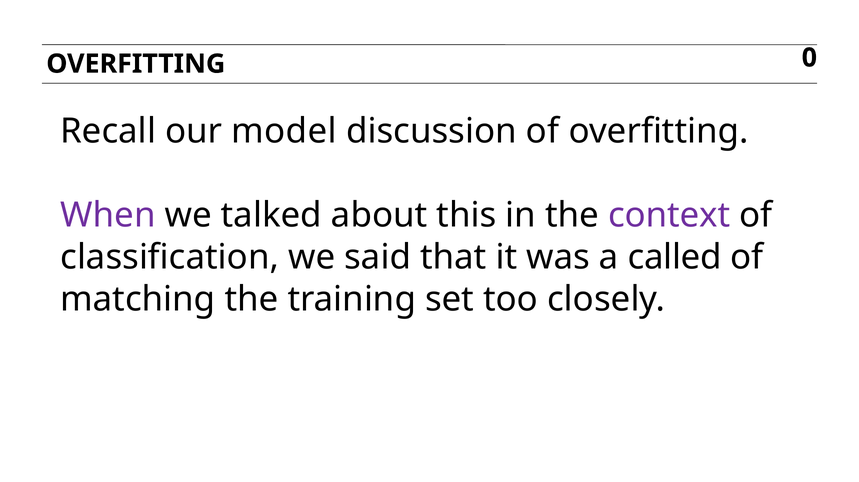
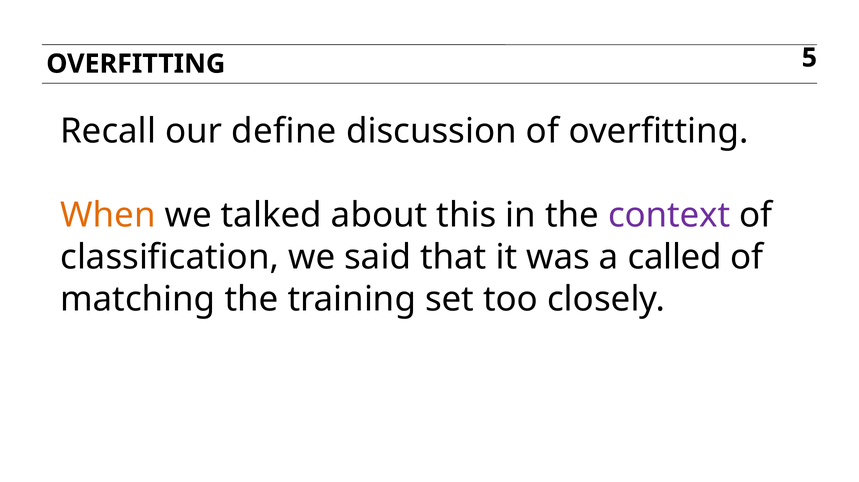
0: 0 -> 5
model: model -> define
When colour: purple -> orange
